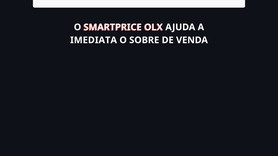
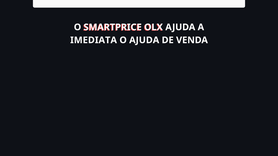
O SOBRE: SOBRE -> AJUDA
